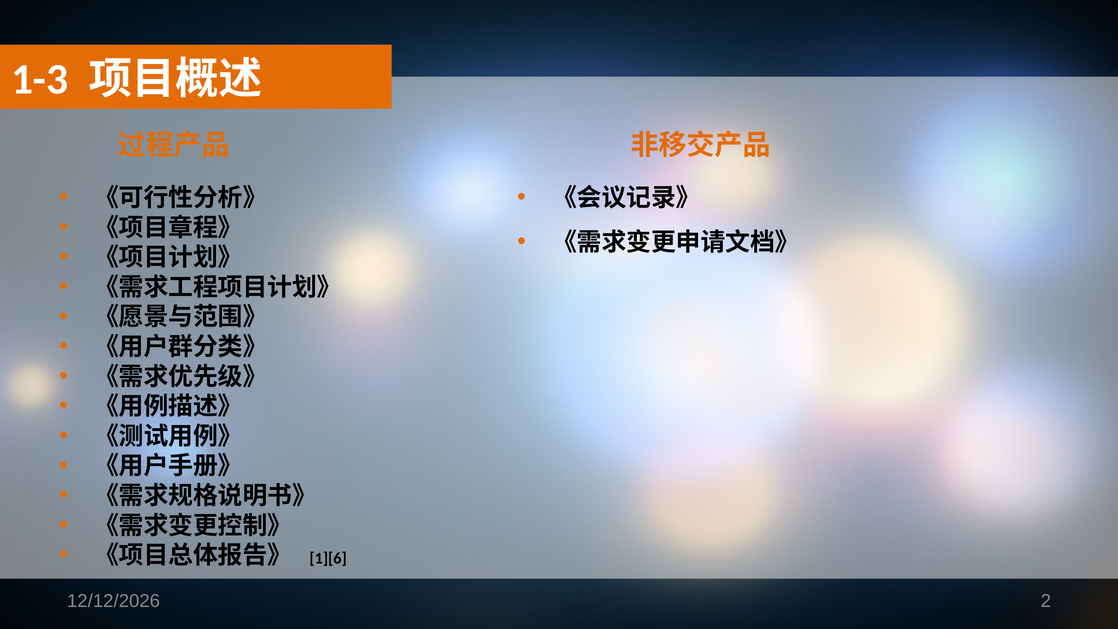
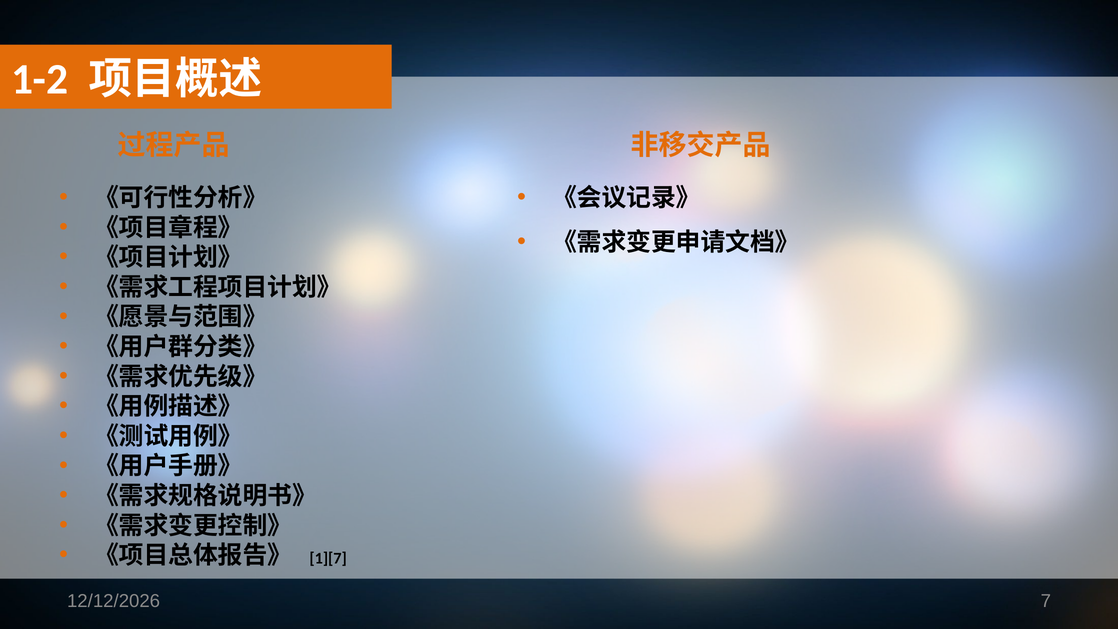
1-3: 1-3 -> 1-2
1][6: 1][6 -> 1][7
2: 2 -> 7
